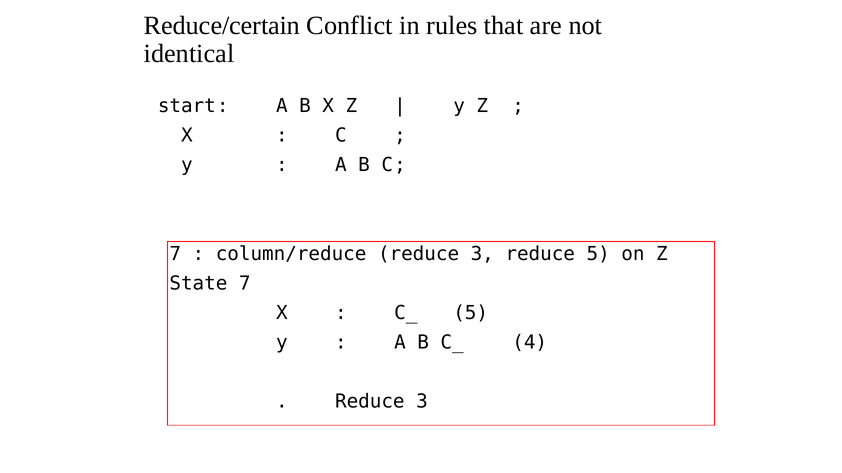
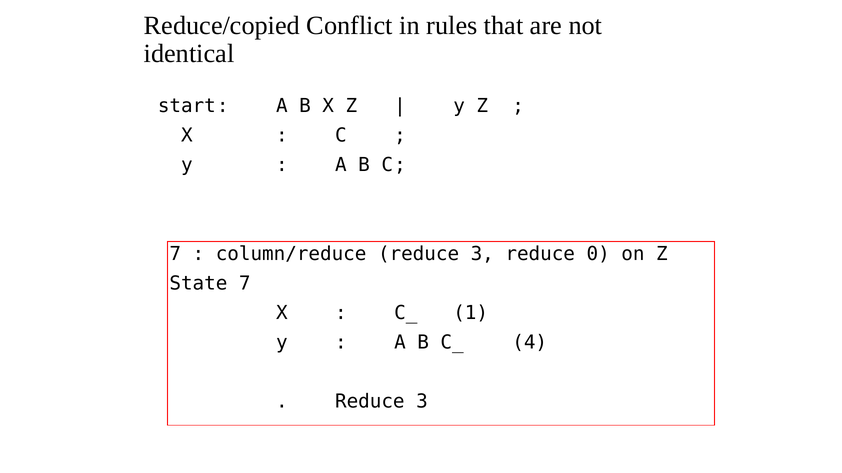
Reduce/certain: Reduce/certain -> Reduce/copied
reduce 5: 5 -> 0
C_ 5: 5 -> 1
